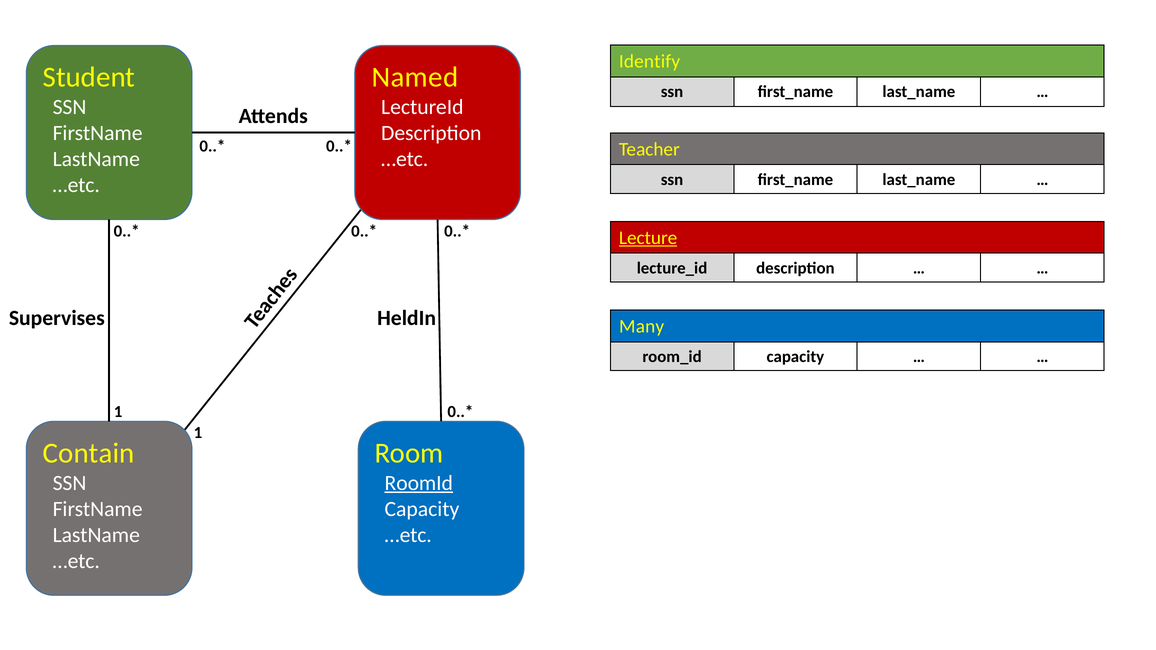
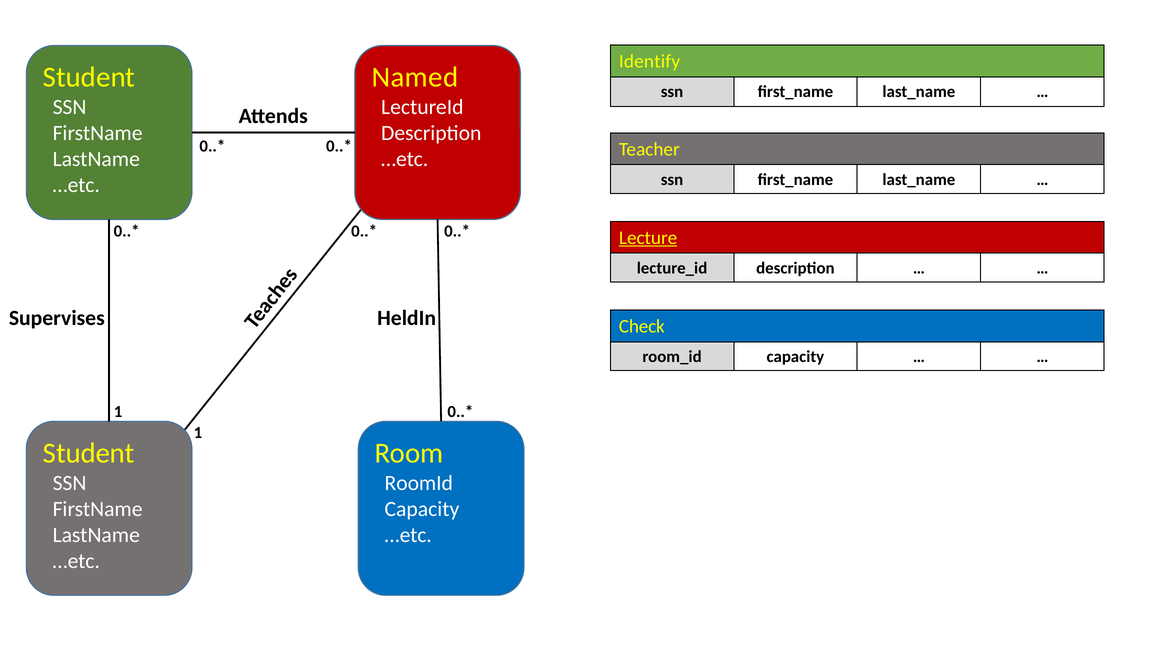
Many: Many -> Check
Contain at (89, 453): Contain -> Student
RoomId underline: present -> none
